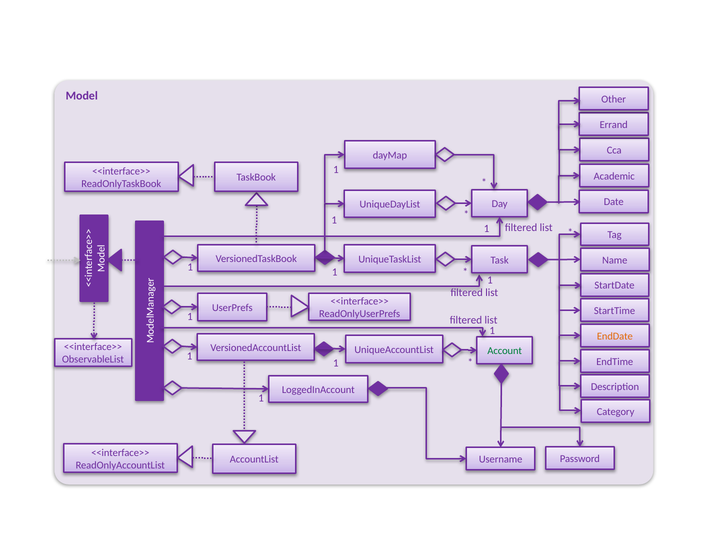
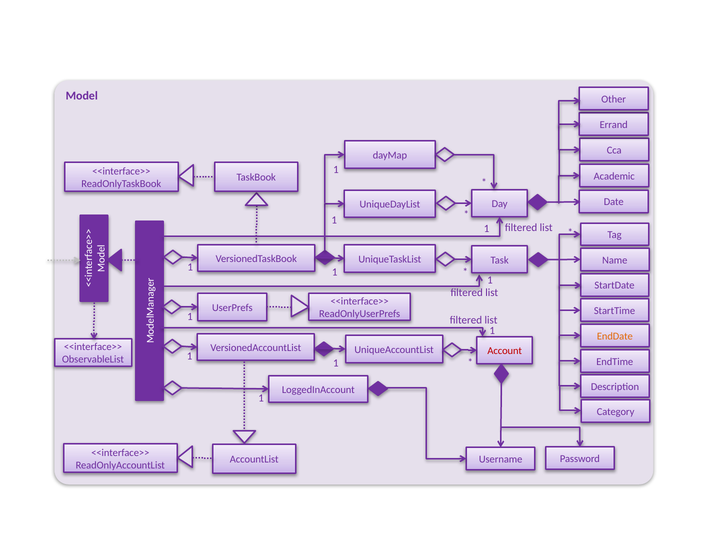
Account colour: green -> red
